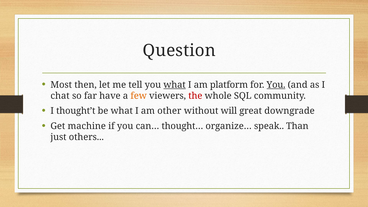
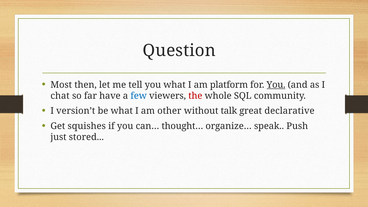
what at (175, 85) underline: present -> none
few colour: orange -> blue
thought’t: thought’t -> version’t
will: will -> talk
downgrade: downgrade -> declarative
machine: machine -> squishes
Than: Than -> Push
others: others -> stored
